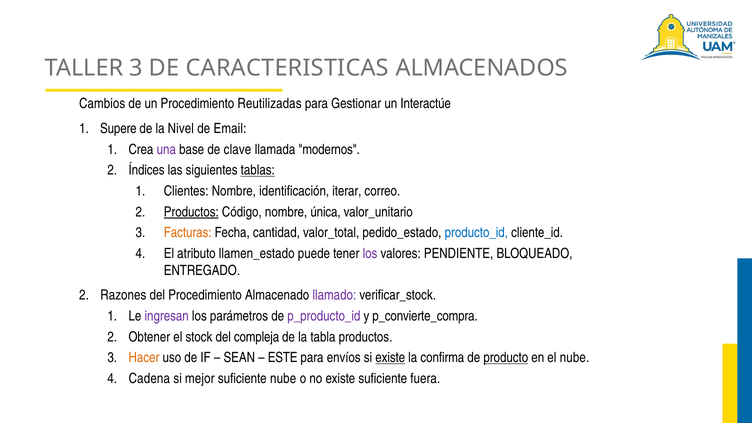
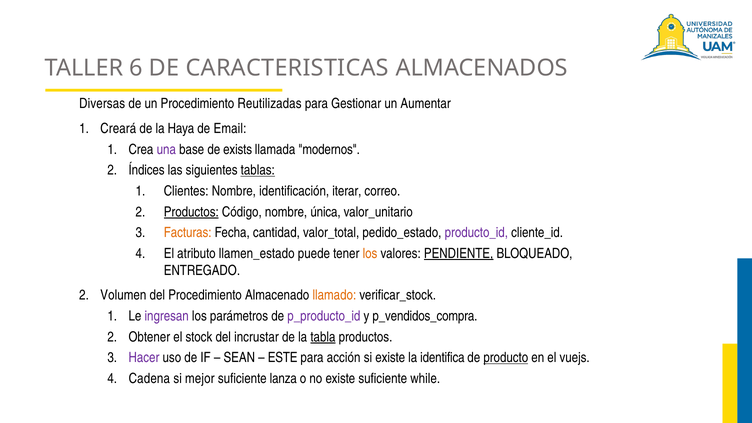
TALLER 3: 3 -> 6
Cambios: Cambios -> Diversas
Interactúe: Interactúe -> Aumentar
Supere: Supere -> Creará
Nivel: Nivel -> Haya
clave: clave -> exists
producto_id colour: blue -> purple
los at (370, 254) colour: purple -> orange
PENDIENTE underline: none -> present
Razones: Razones -> Volumen
llamado colour: purple -> orange
p_convierte_compra: p_convierte_compra -> p_vendidos_compra
compleja: compleja -> incrustar
tabla underline: none -> present
Hacer colour: orange -> purple
envíos: envíos -> acción
existe at (390, 358) underline: present -> none
confirma: confirma -> identifica
el nube: nube -> vuejs
suficiente nube: nube -> lanza
fuera: fuera -> while
